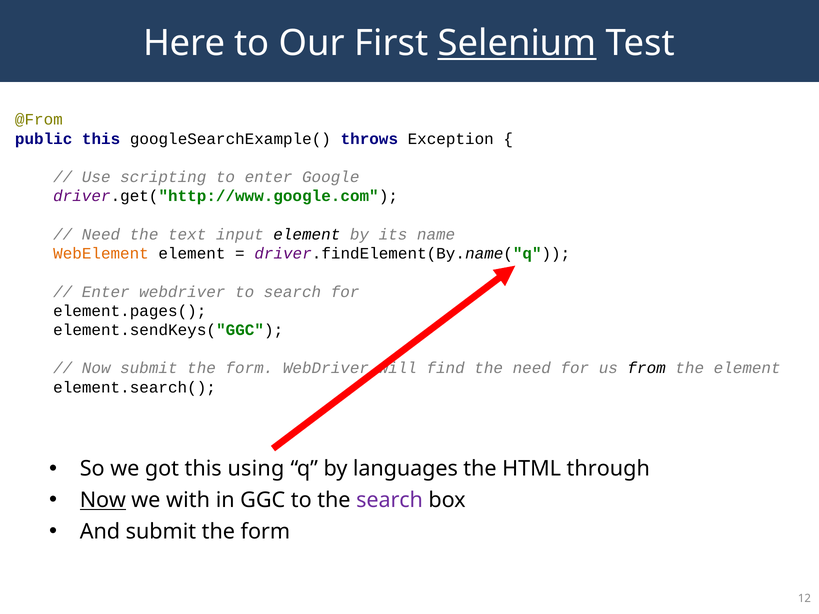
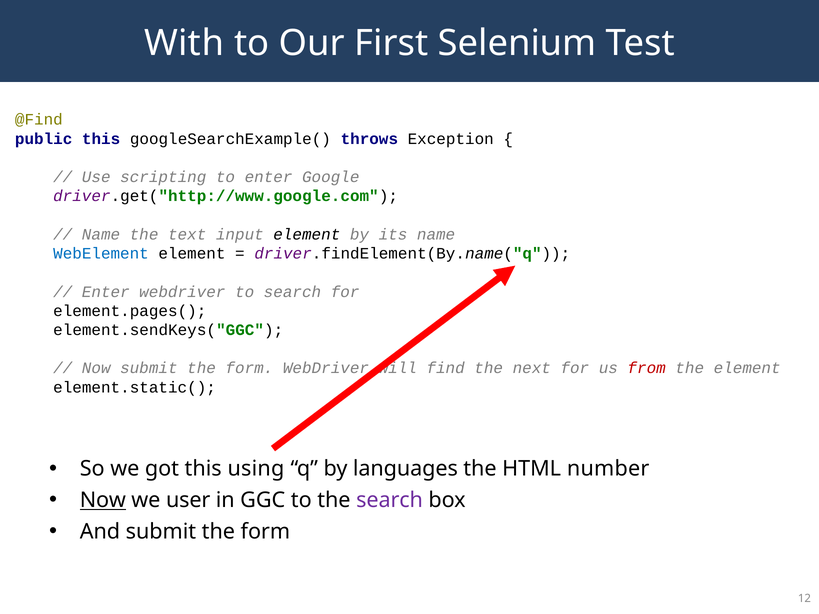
Here: Here -> With
Selenium underline: present -> none
@From: @From -> @Find
Need at (101, 235): Need -> Name
WebElement colour: orange -> blue
need at (532, 368): need -> next
from colour: black -> red
element.search(: element.search( -> element.static(
through: through -> number
with: with -> user
